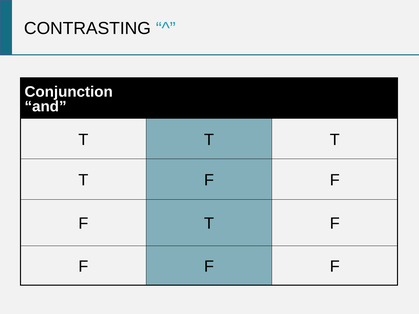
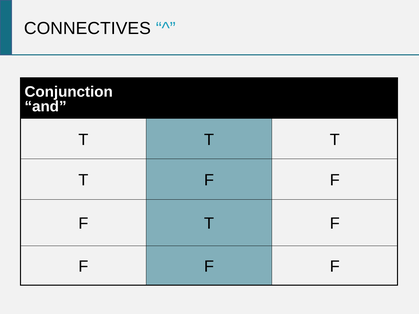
CONTRASTING: CONTRASTING -> CONNECTIVES
